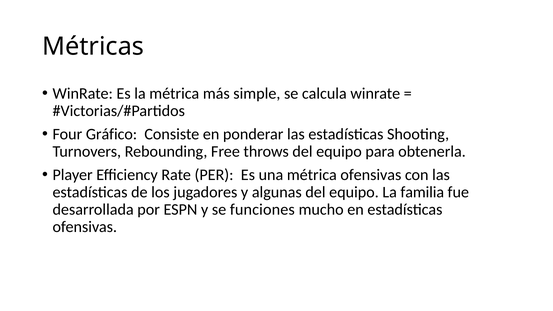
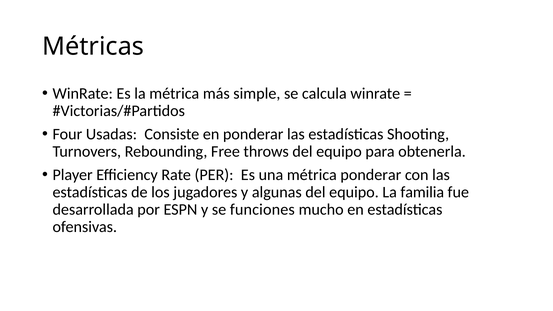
Gráfico: Gráfico -> Usadas
métrica ofensivas: ofensivas -> ponderar
